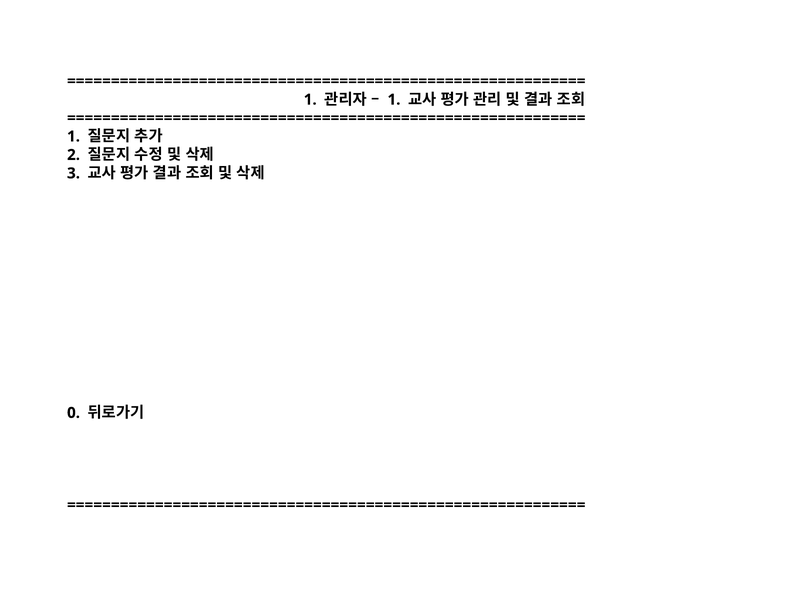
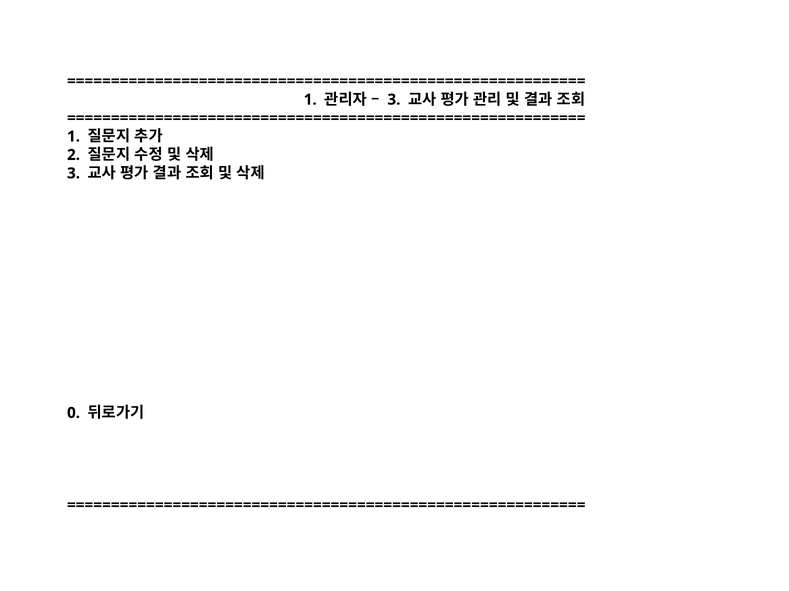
1 at (394, 100): 1 -> 3
